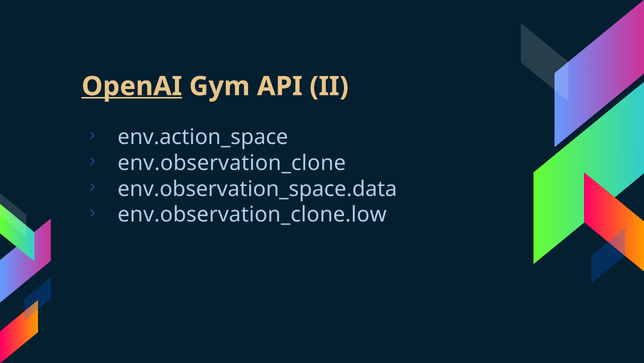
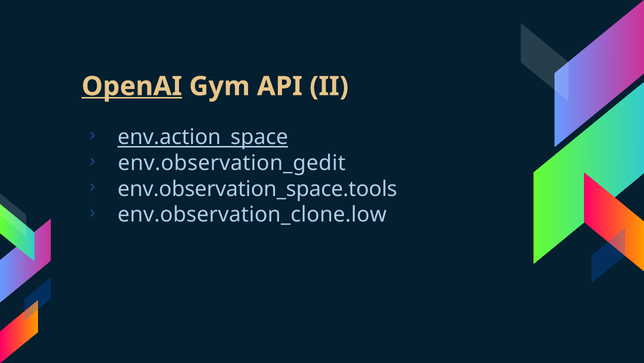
env.action_space underline: none -> present
env.observation_clone: env.observation_clone -> env.observation_gedit
env.observation_space.data: env.observation_space.data -> env.observation_space.tools
